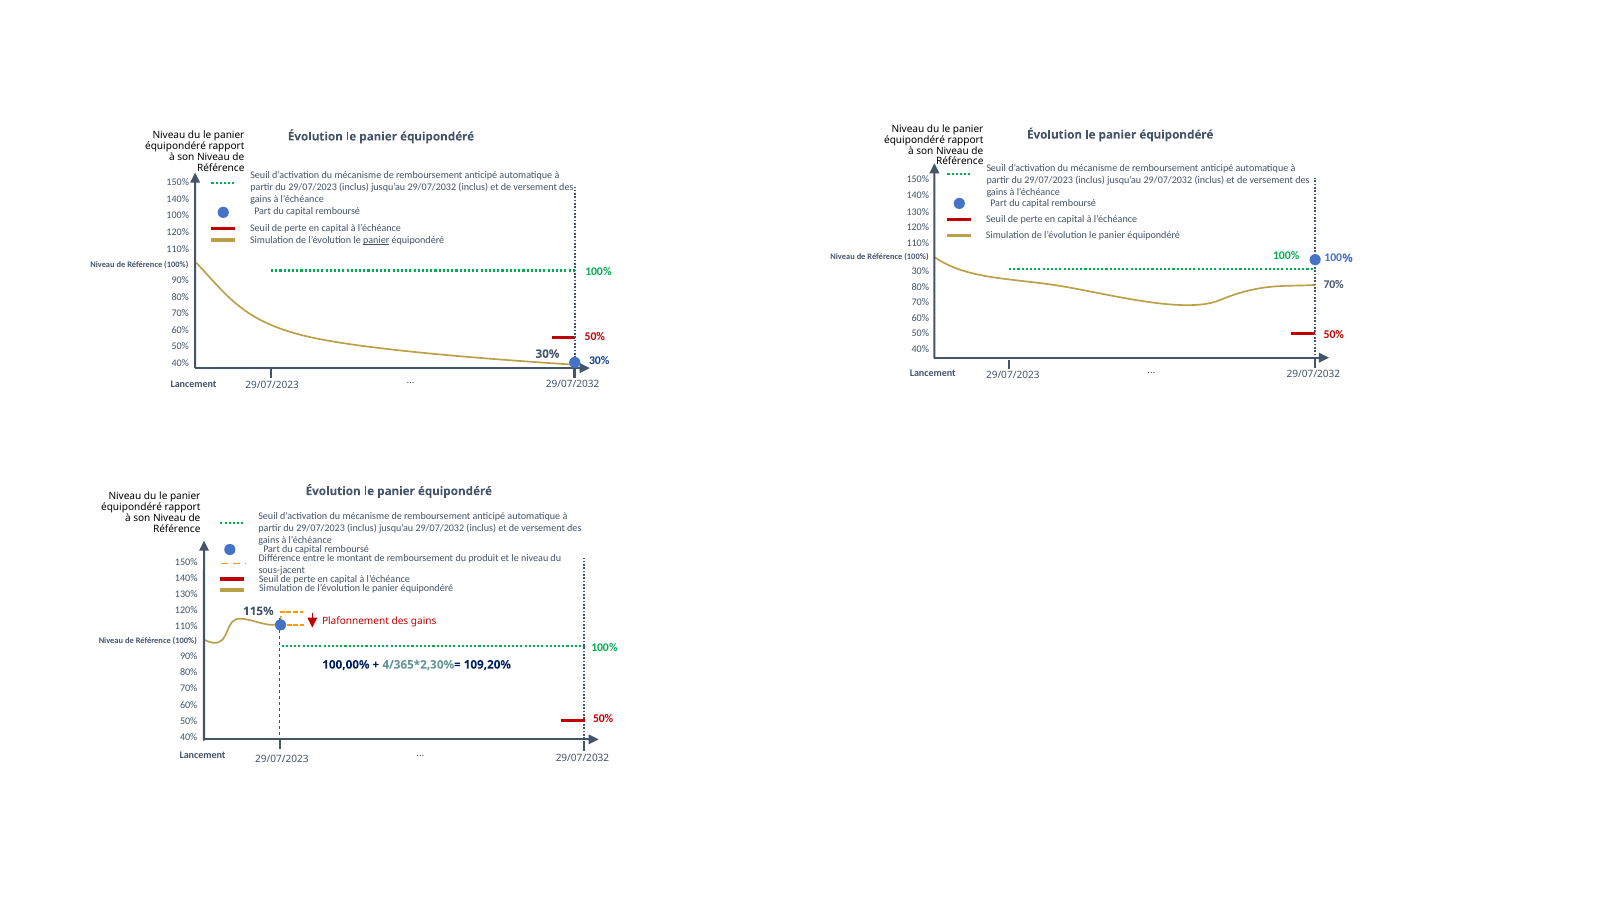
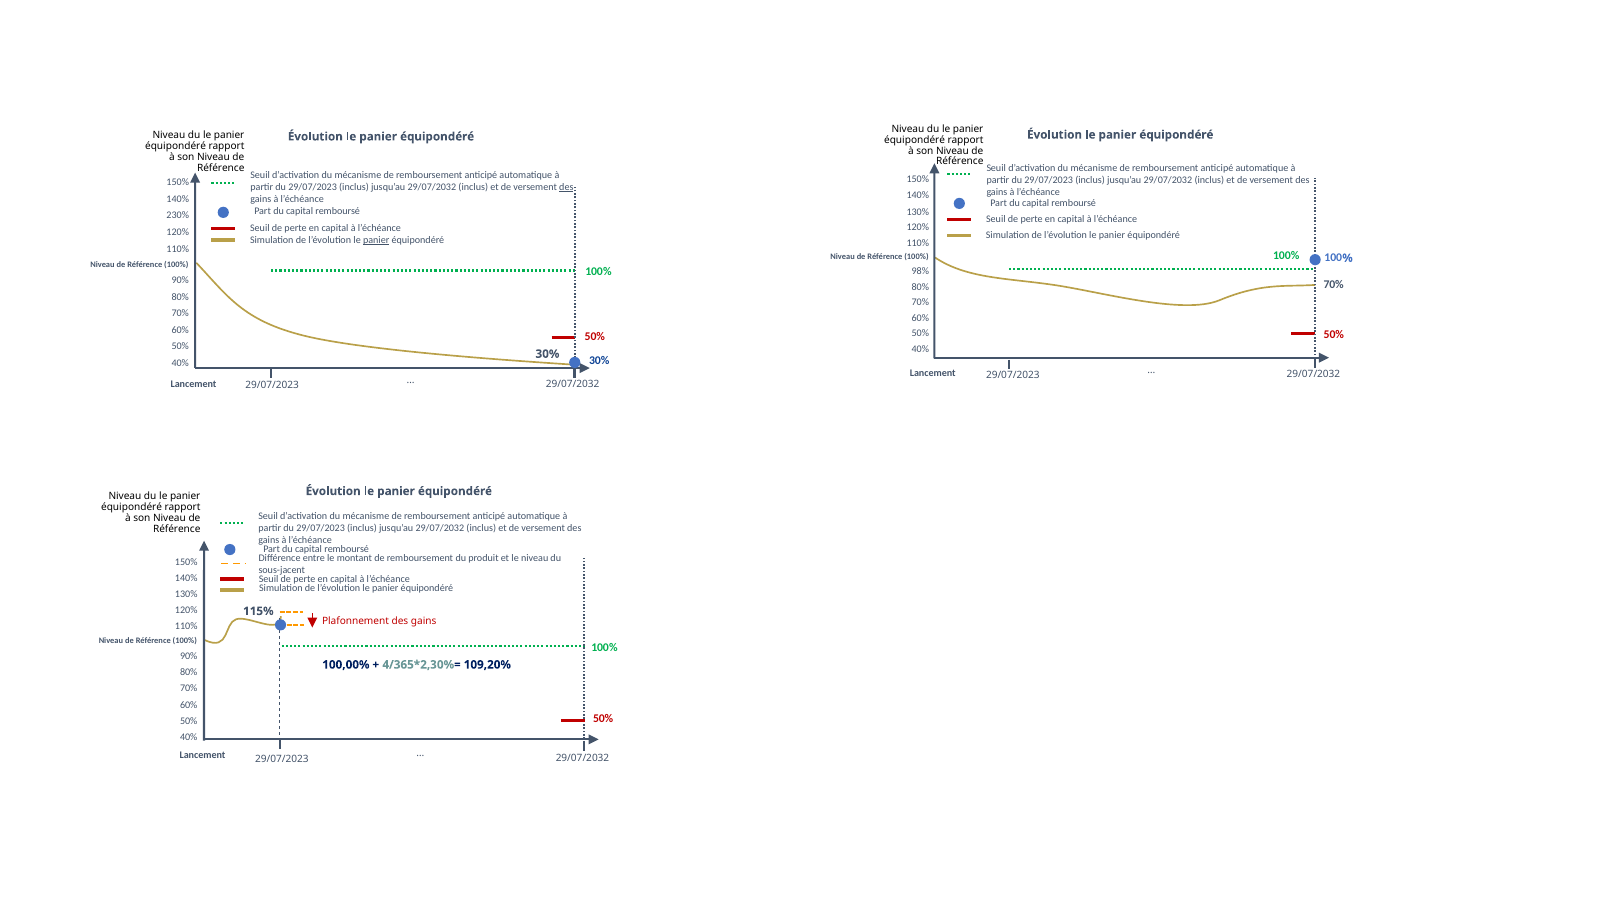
des at (566, 187) underline: none -> present
100% at (178, 216): 100% -> 230%
30% at (920, 272): 30% -> 98%
